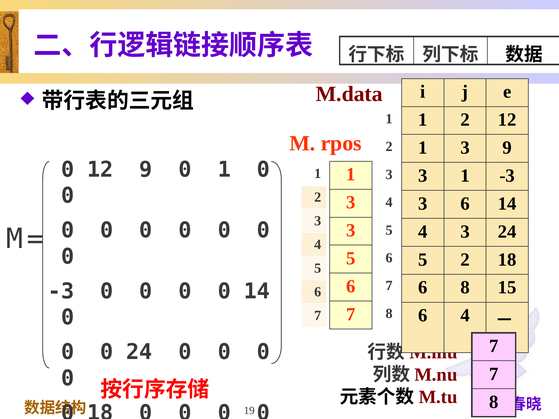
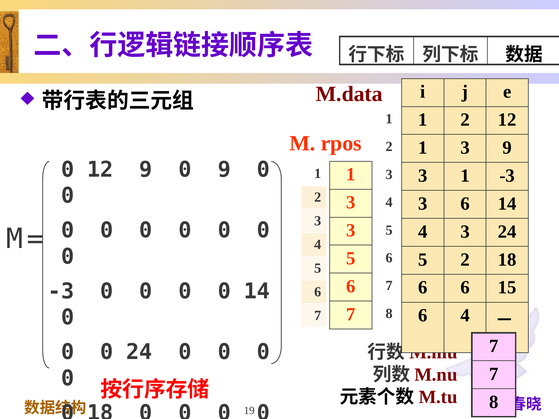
0 1: 1 -> 9
6 8: 8 -> 6
